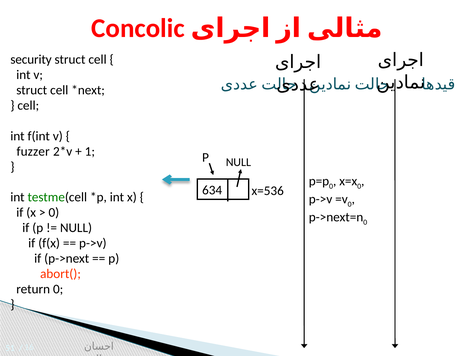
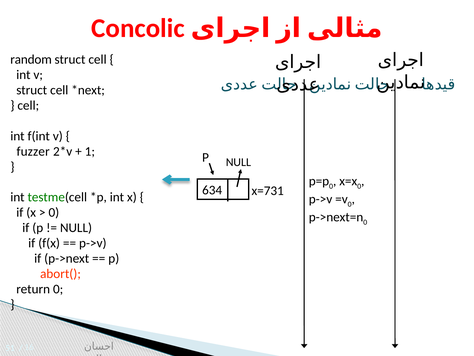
security: security -> random
x=536: x=536 -> x=731
